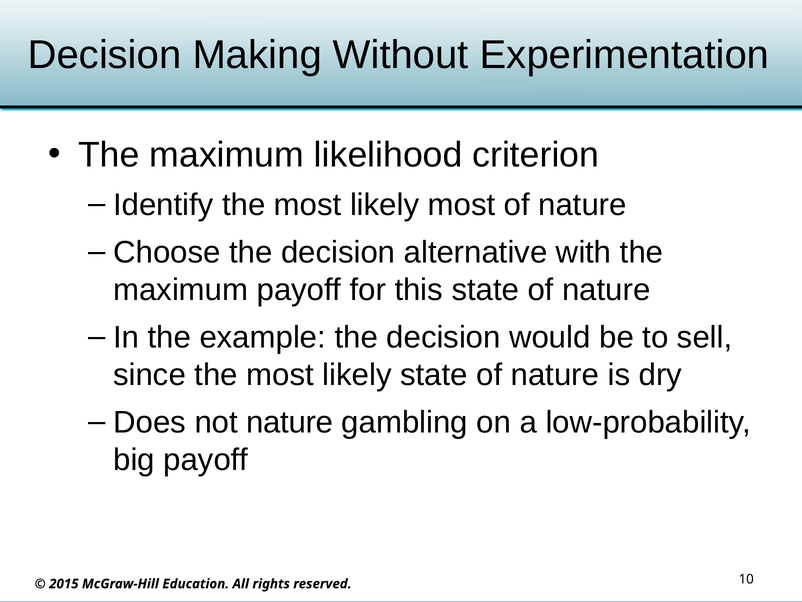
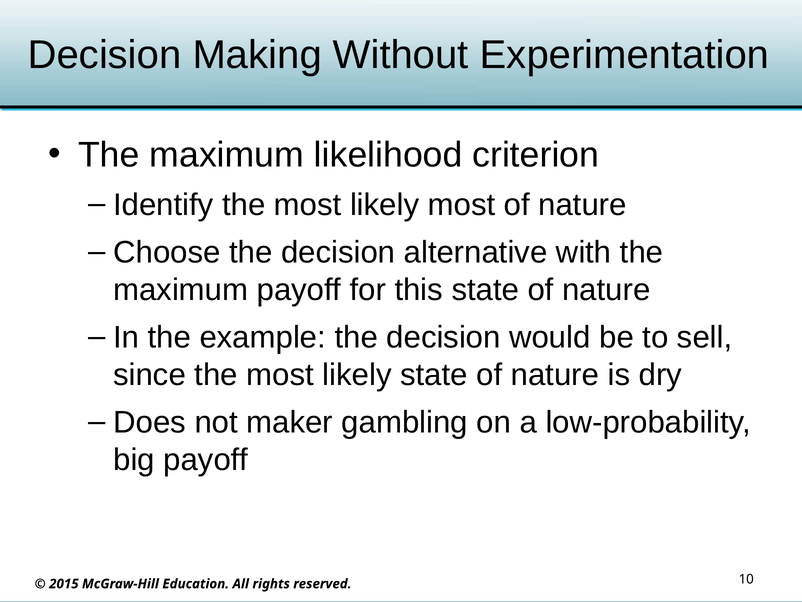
not nature: nature -> maker
